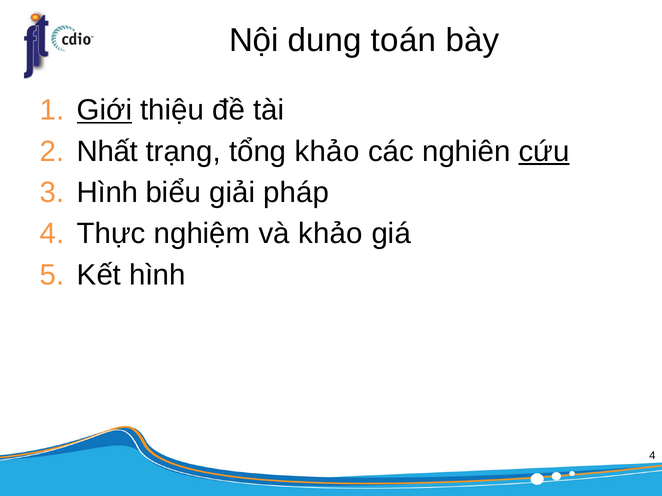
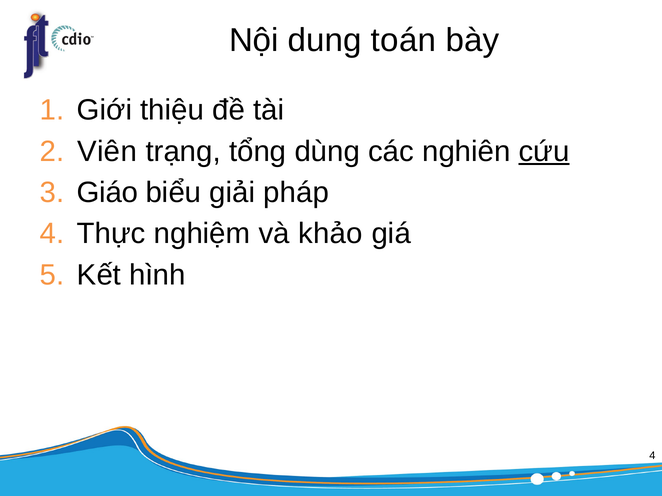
Giới underline: present -> none
Nhất: Nhất -> Viên
tổng khảo: khảo -> dùng
Hình at (107, 193): Hình -> Giáo
